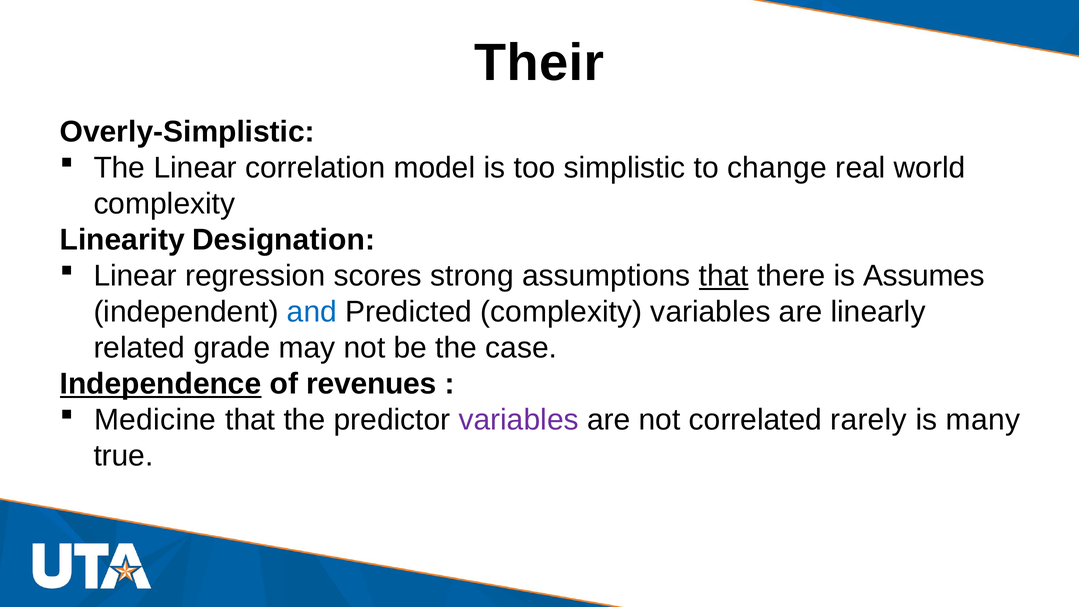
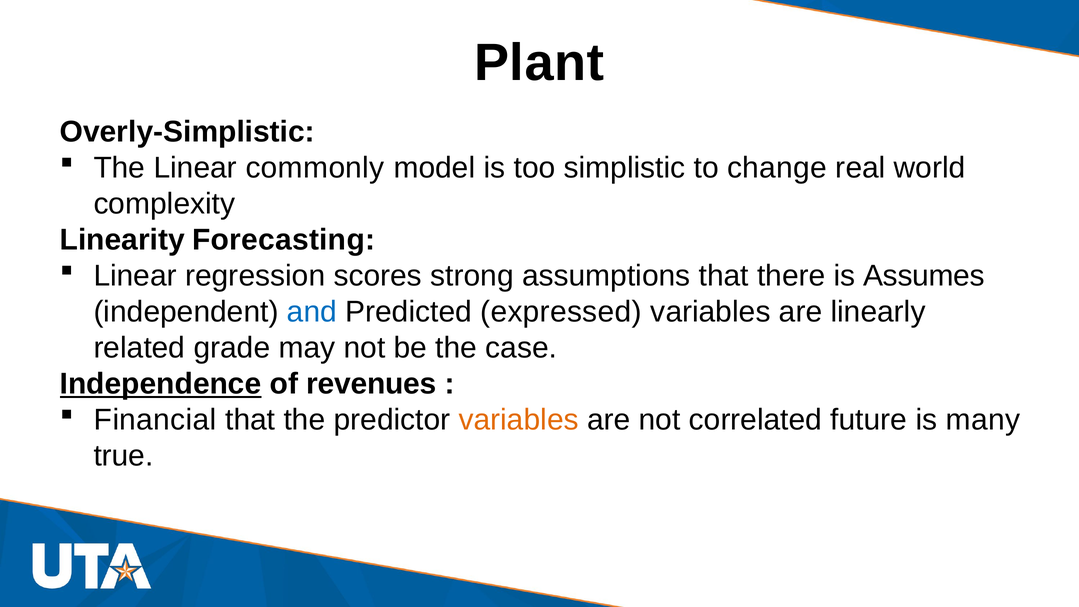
Their: Their -> Plant
correlation: correlation -> commonly
Designation: Designation -> Forecasting
that at (724, 276) underline: present -> none
Predicted complexity: complexity -> expressed
Medicine: Medicine -> Financial
variables at (519, 420) colour: purple -> orange
rarely: rarely -> future
